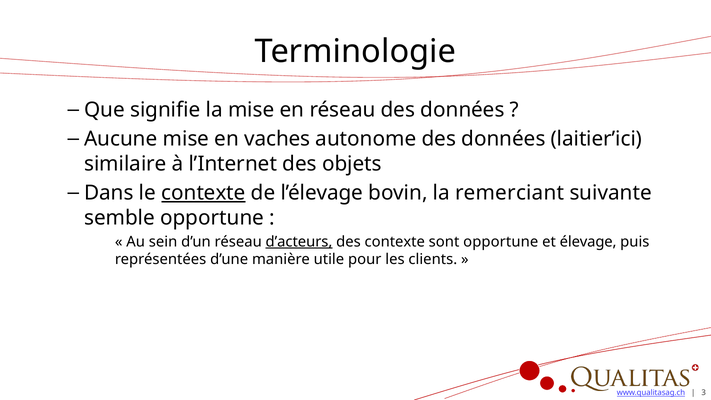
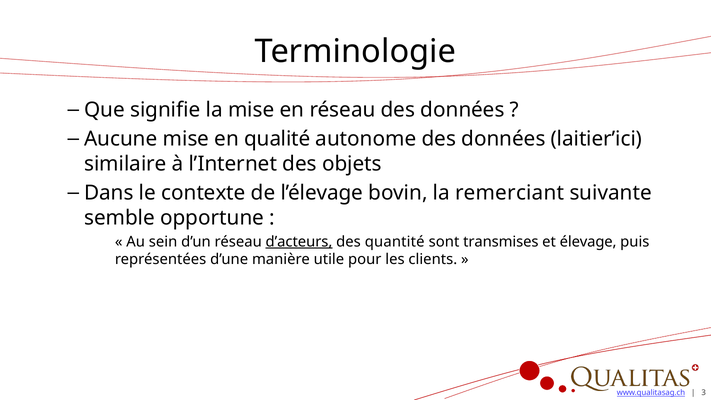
vaches: vaches -> qualité
contexte at (203, 193) underline: present -> none
des contexte: contexte -> quantité
sont opportune: opportune -> transmises
